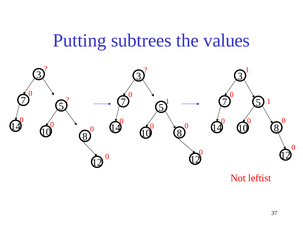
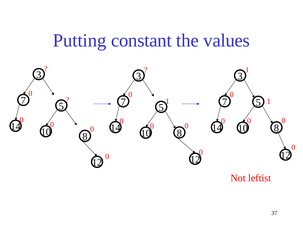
subtrees: subtrees -> constant
